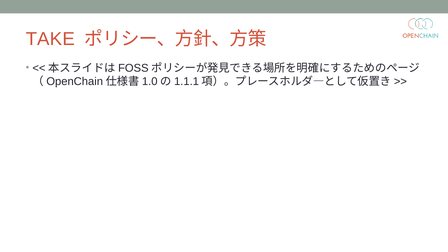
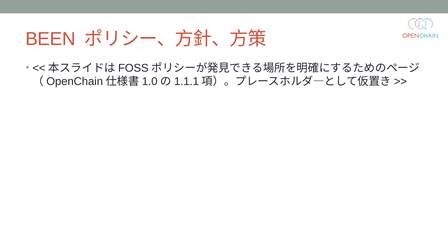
TAKE: TAKE -> BEEN
